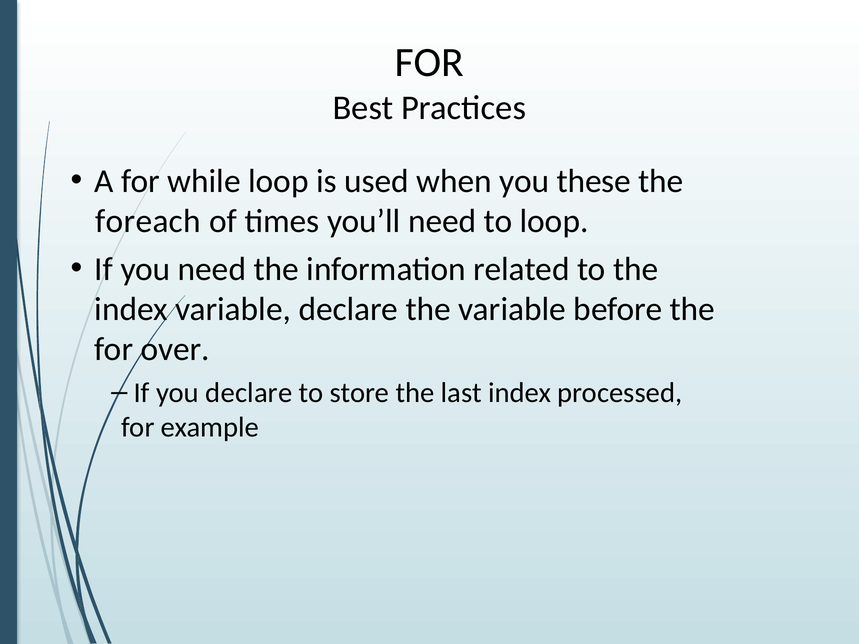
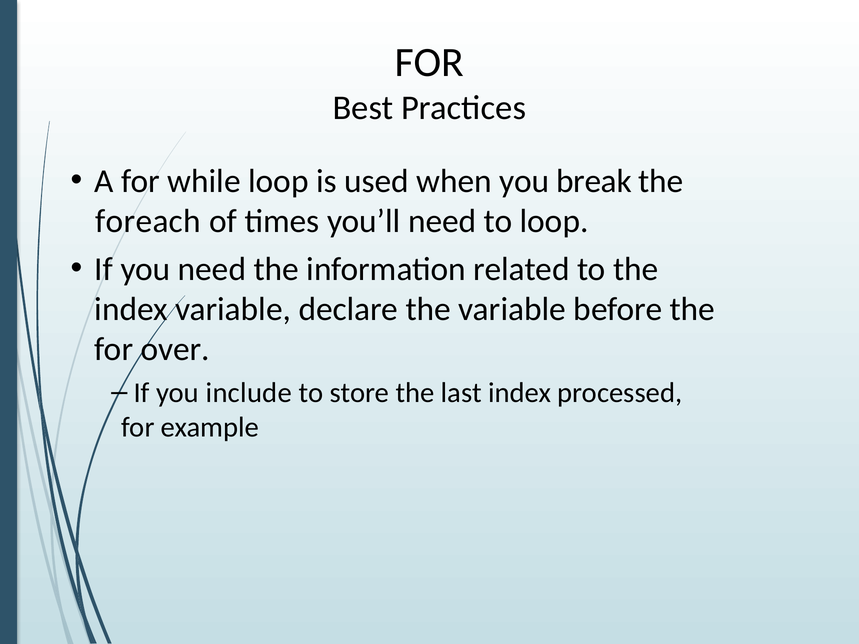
these: these -> break
you declare: declare -> include
